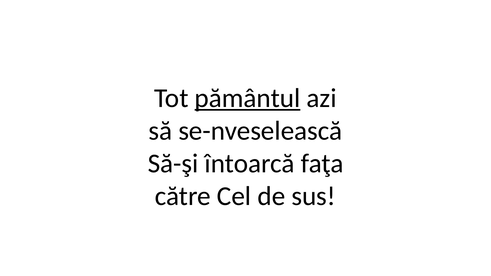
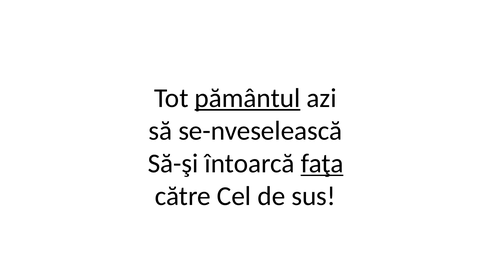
faţa underline: none -> present
